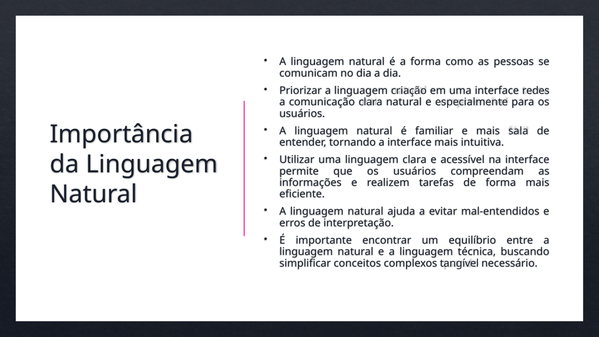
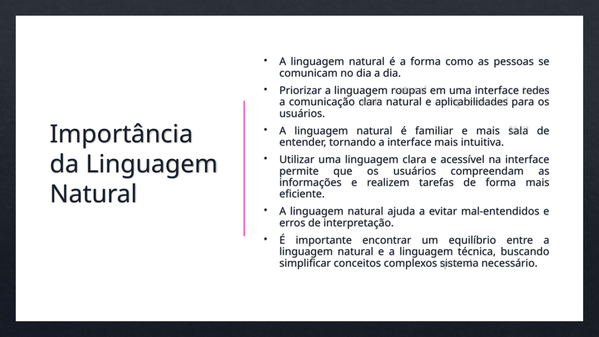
criação: criação -> roupas
especialmente: especialmente -> aplicabilidades
tangível: tangível -> sistema
